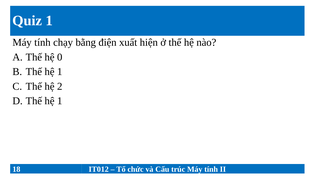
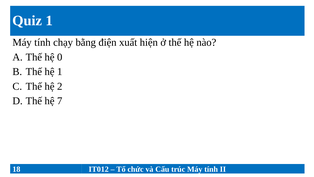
1 at (60, 101): 1 -> 7
